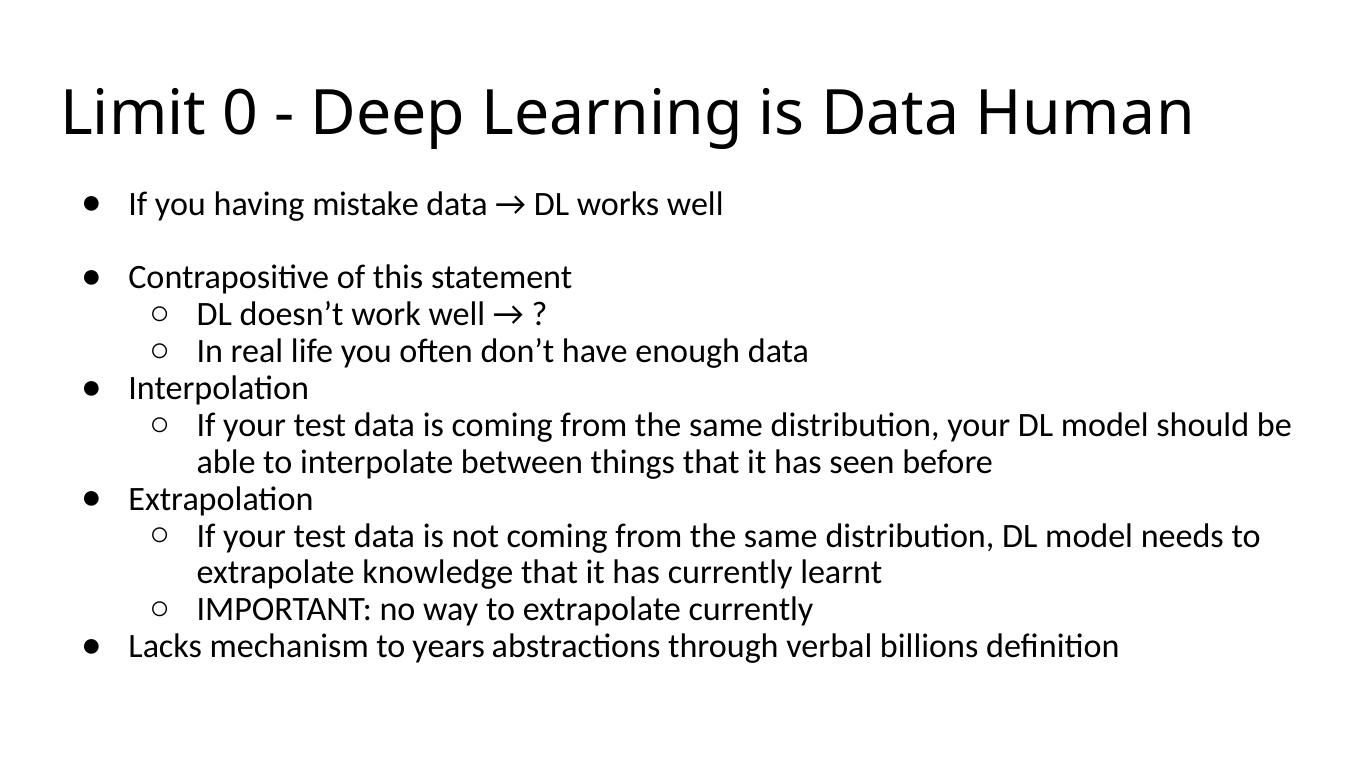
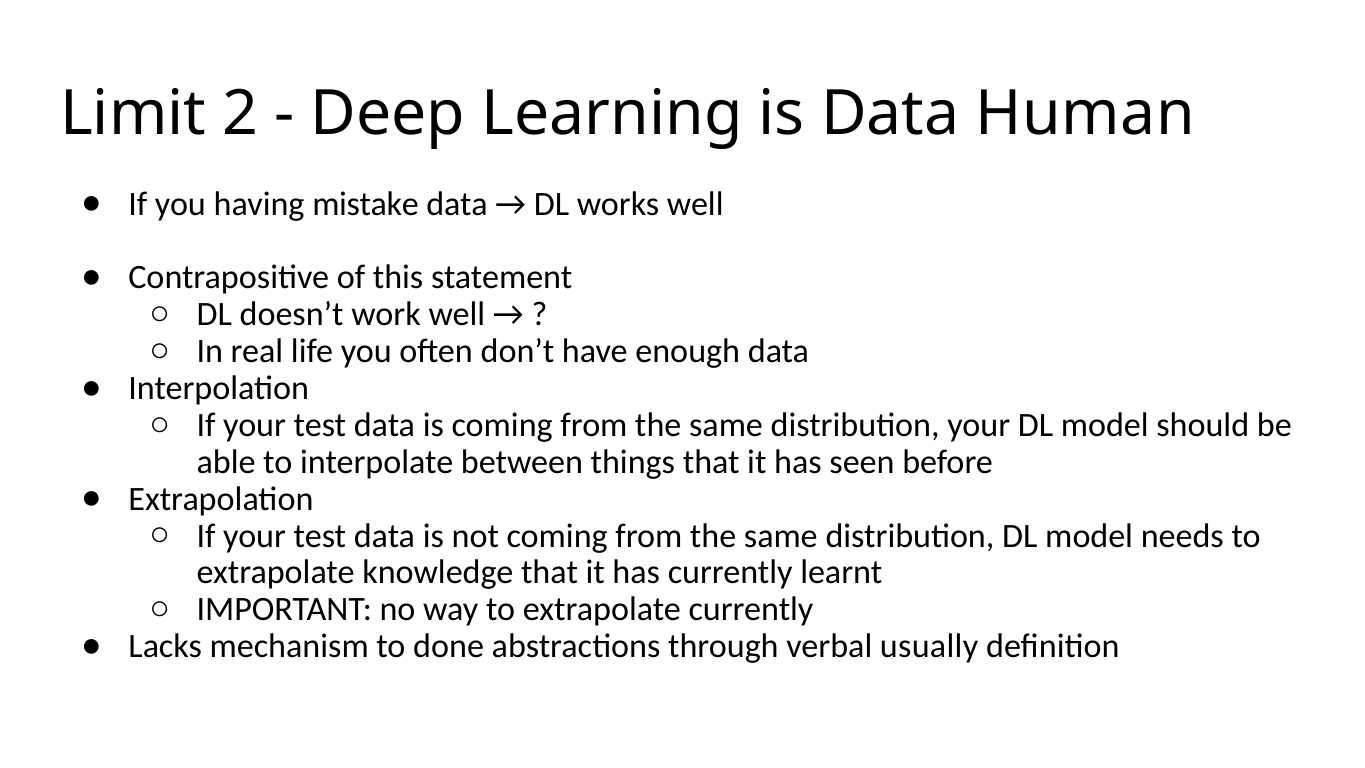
0: 0 -> 2
years: years -> done
billions: billions -> usually
